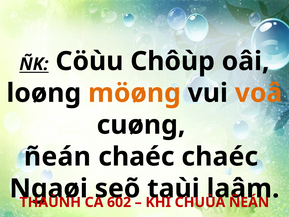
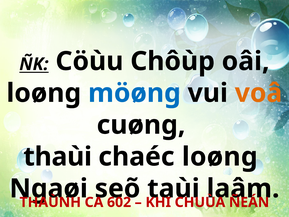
möøng colour: orange -> blue
ñeán at (57, 157): ñeán -> thaùi
chaéc chaéc: chaéc -> loøng
